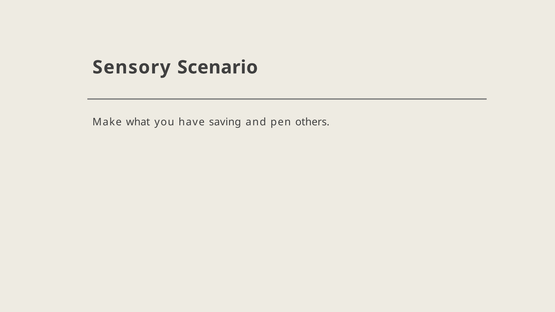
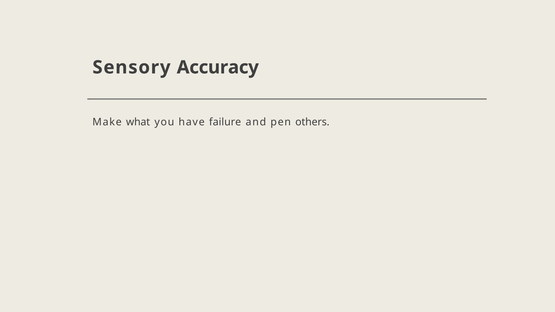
Scenario: Scenario -> Accuracy
saving: saving -> failure
